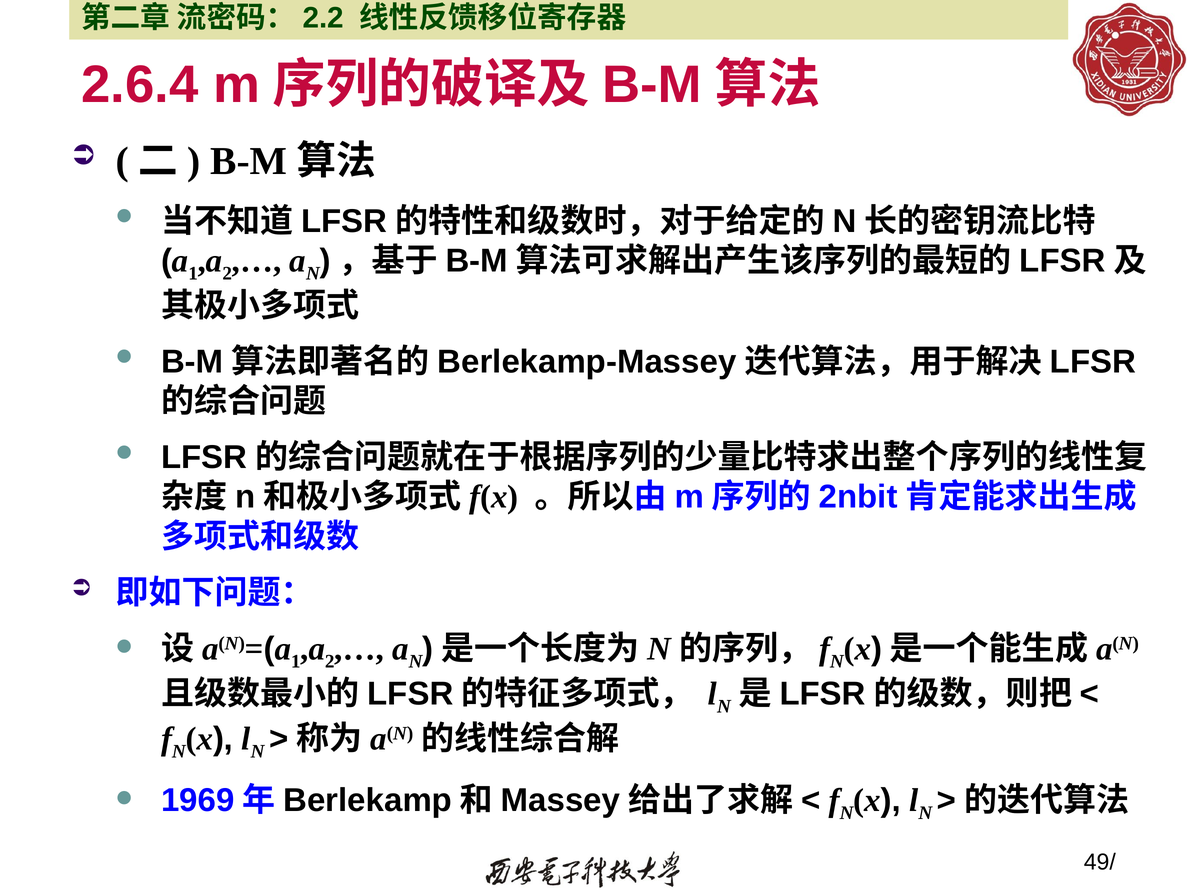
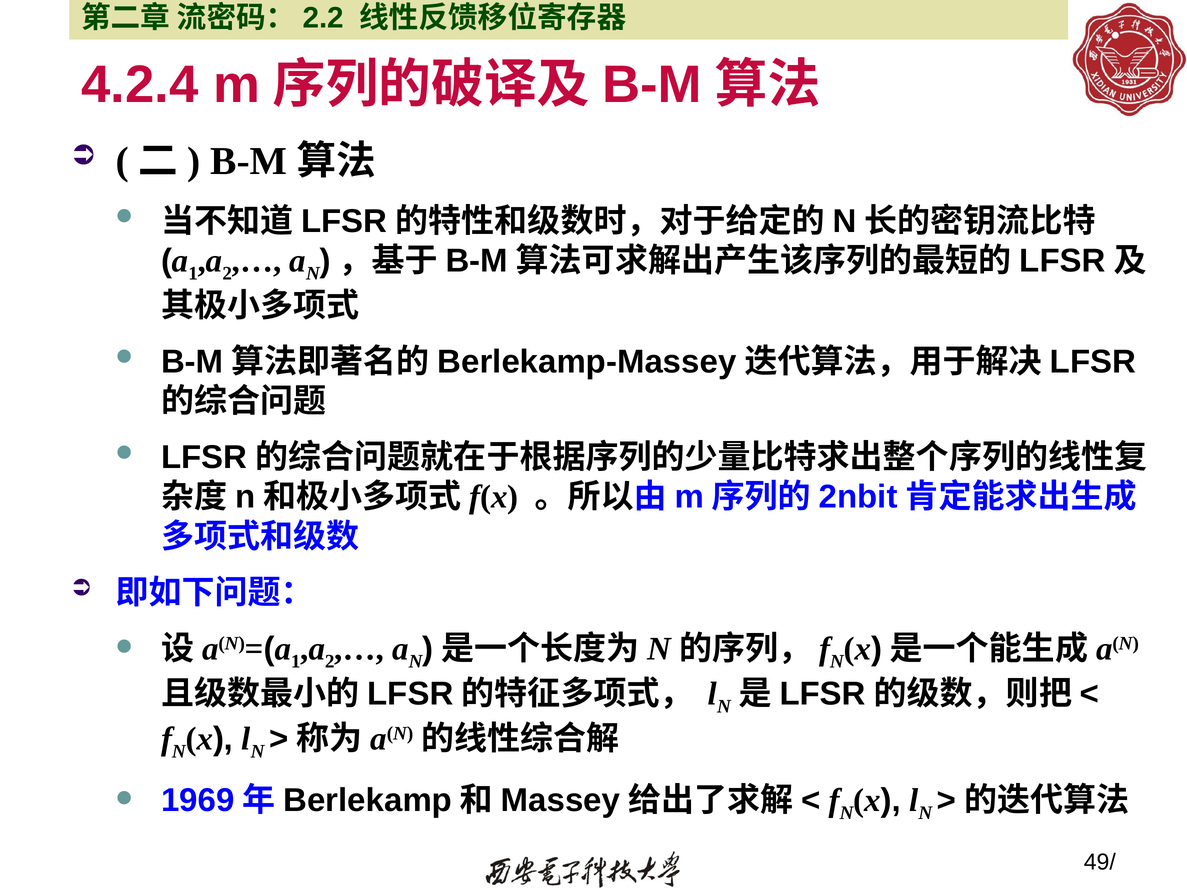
2.6.4: 2.6.4 -> 4.2.4
